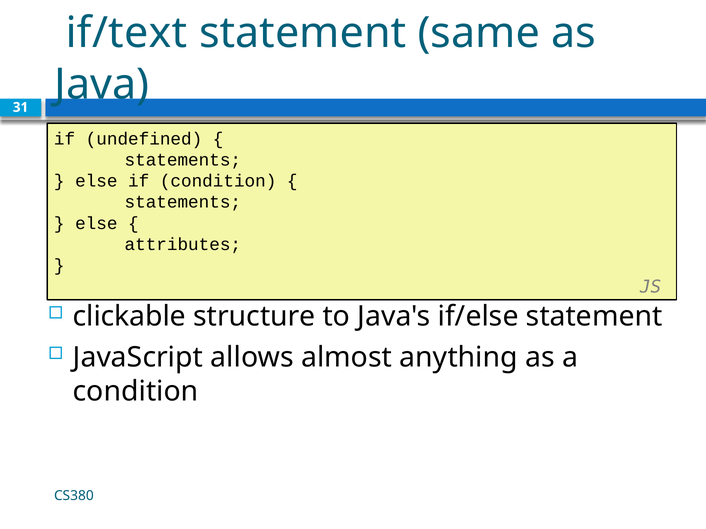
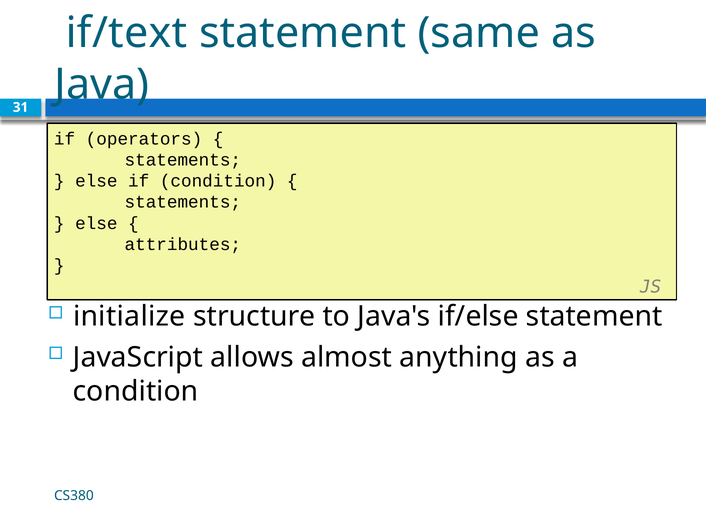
undefined: undefined -> operators
clickable: clickable -> initialize
